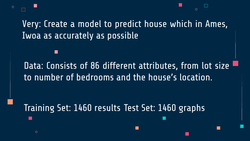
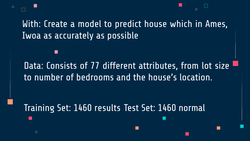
Very: Very -> With
86: 86 -> 77
graphs: graphs -> normal
